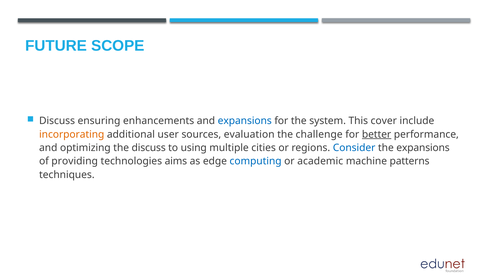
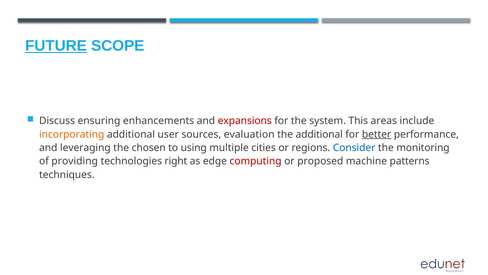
FUTURE underline: none -> present
expansions at (245, 121) colour: blue -> red
cover: cover -> areas
the challenge: challenge -> additional
optimizing: optimizing -> leveraging
the discuss: discuss -> chosen
the expansions: expansions -> monitoring
aims: aims -> right
computing colour: blue -> red
academic: academic -> proposed
